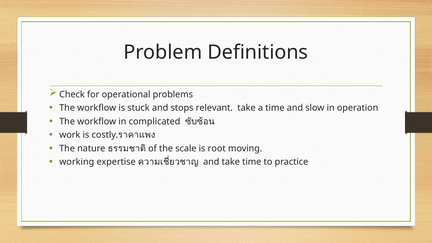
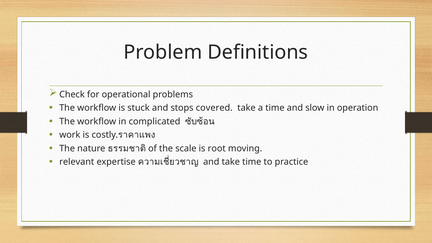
relevant: relevant -> covered
working: working -> relevant
